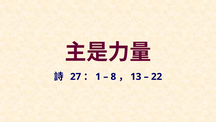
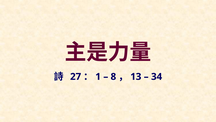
22: 22 -> 34
